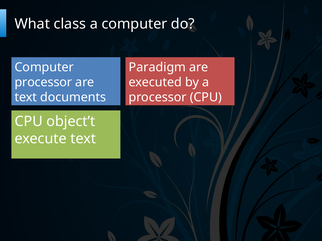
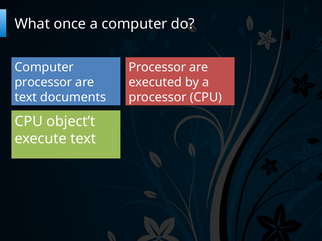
class: class -> once
Paradigm at (157, 67): Paradigm -> Processor
